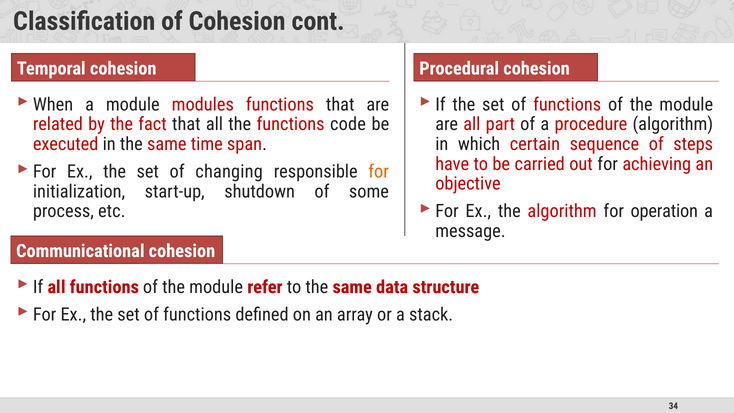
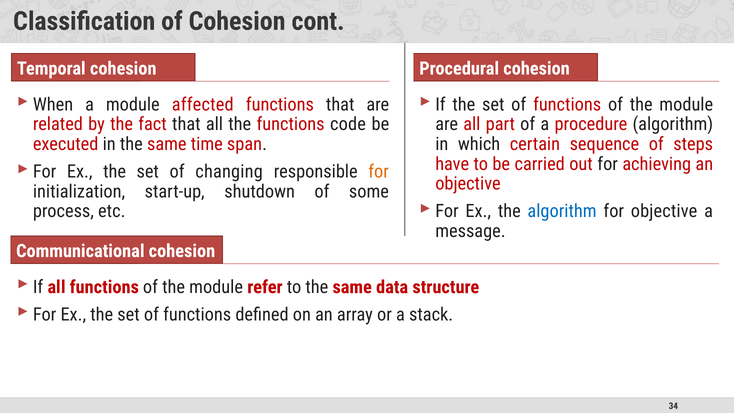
modules: modules -> affected
algorithm at (562, 211) colour: red -> blue
for operation: operation -> objective
